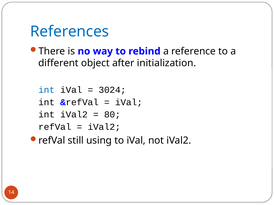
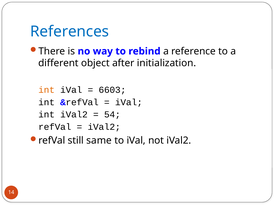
int at (47, 90) colour: blue -> orange
3024: 3024 -> 6603
80: 80 -> 54
using: using -> same
